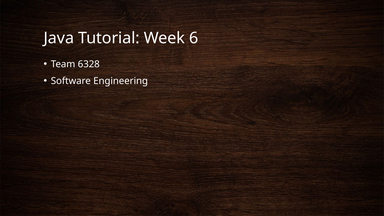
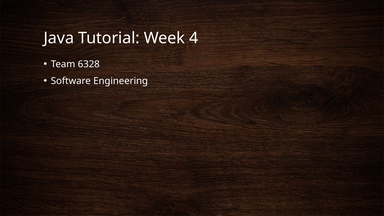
6: 6 -> 4
